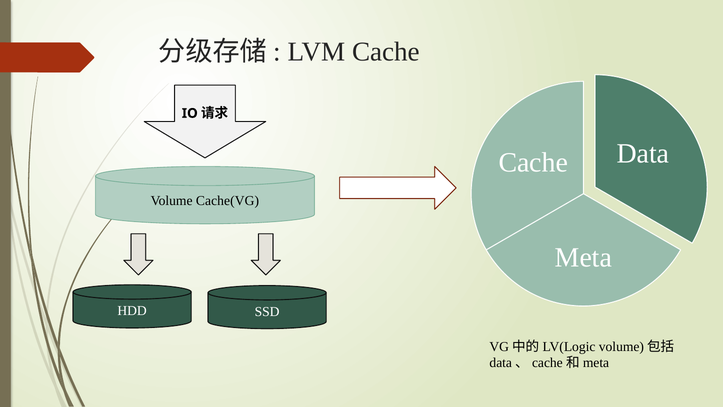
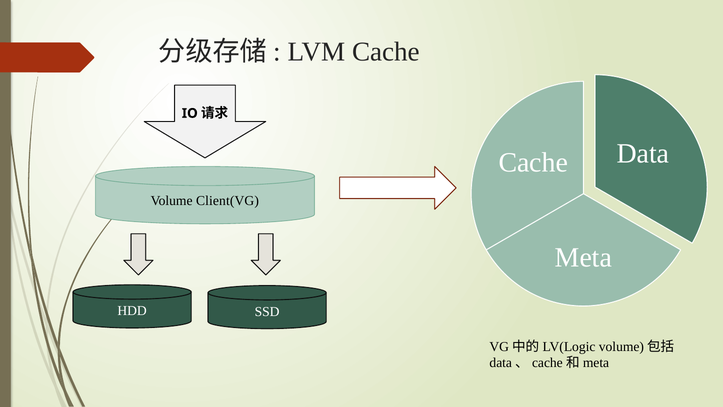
Cache(VG: Cache(VG -> Client(VG
